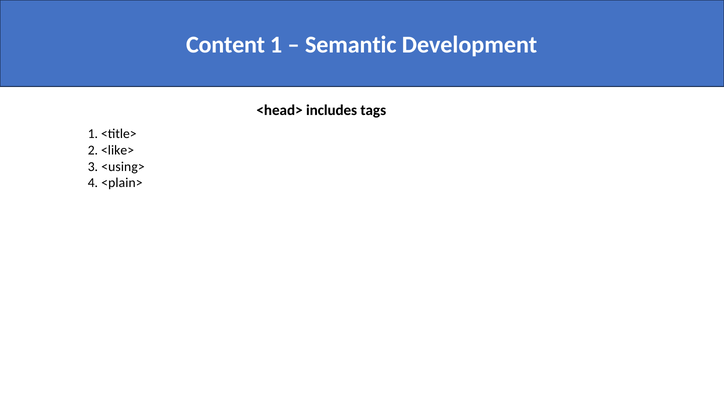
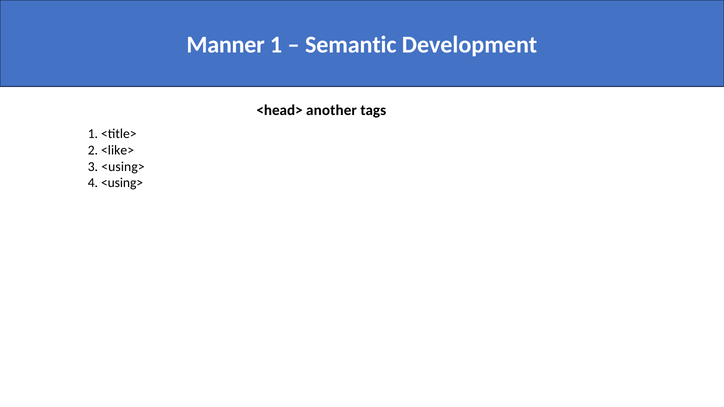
Content: Content -> Manner
includes: includes -> another
4 <plain>: <plain> -> <using>
